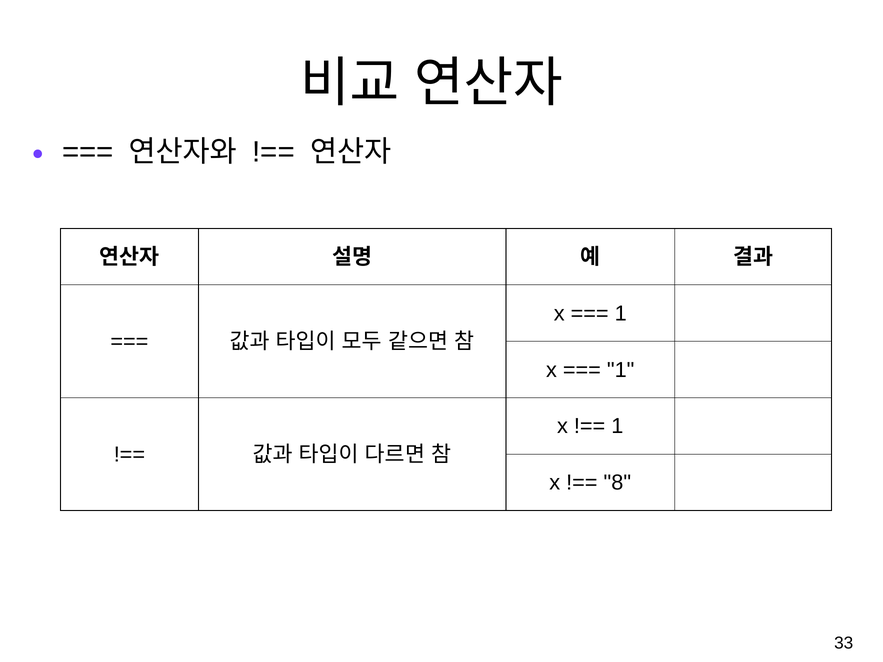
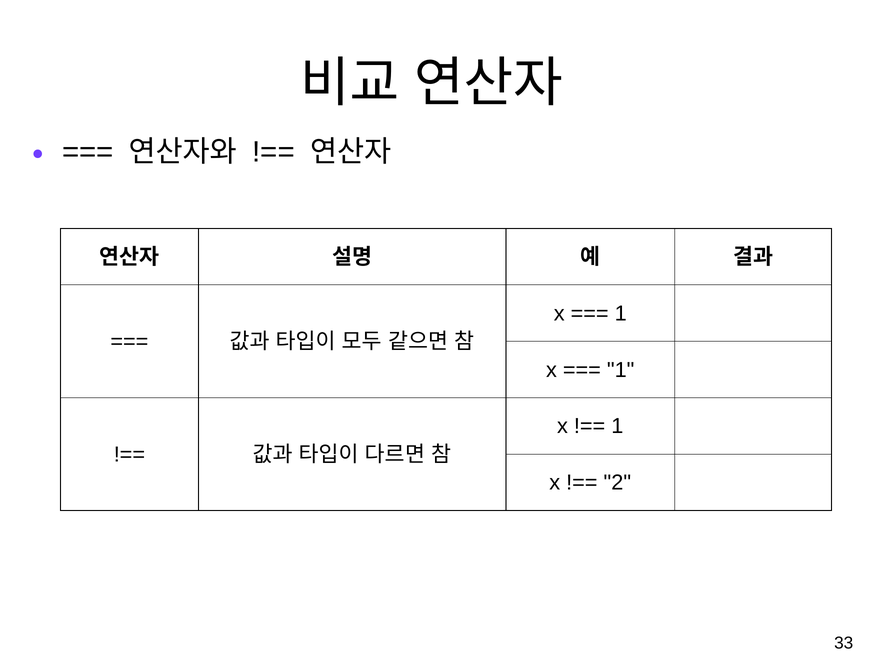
8: 8 -> 2
